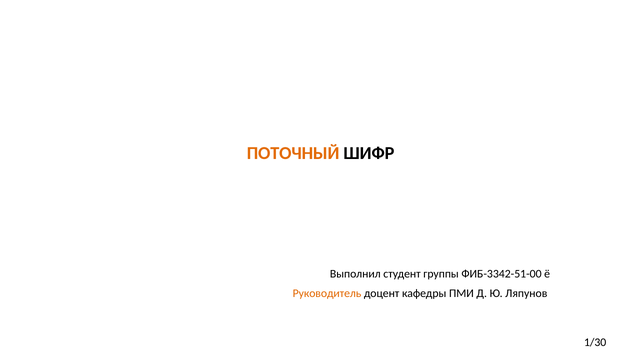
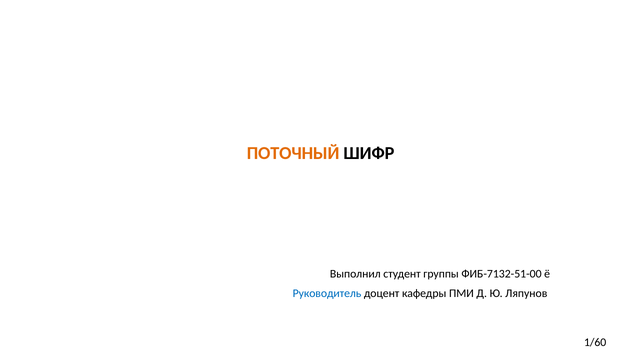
ФИБ-3342-51-00: ФИБ-3342-51-00 -> ФИБ-7132-51-00
Руководитель colour: orange -> blue
1/30: 1/30 -> 1/60
